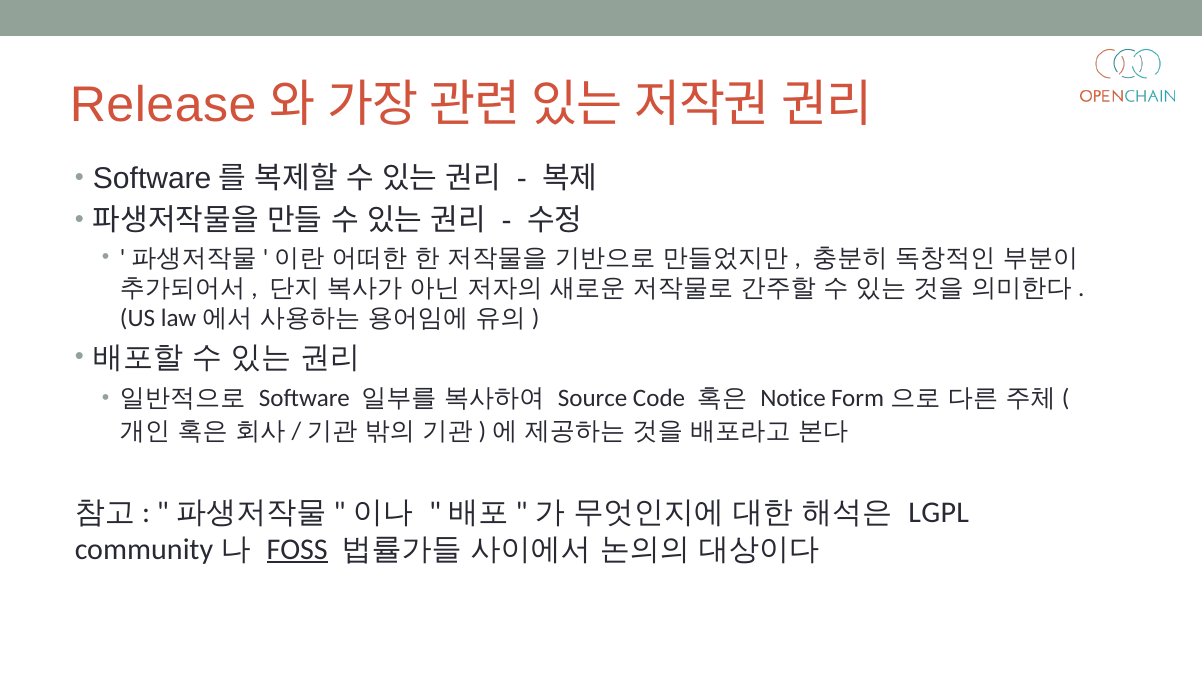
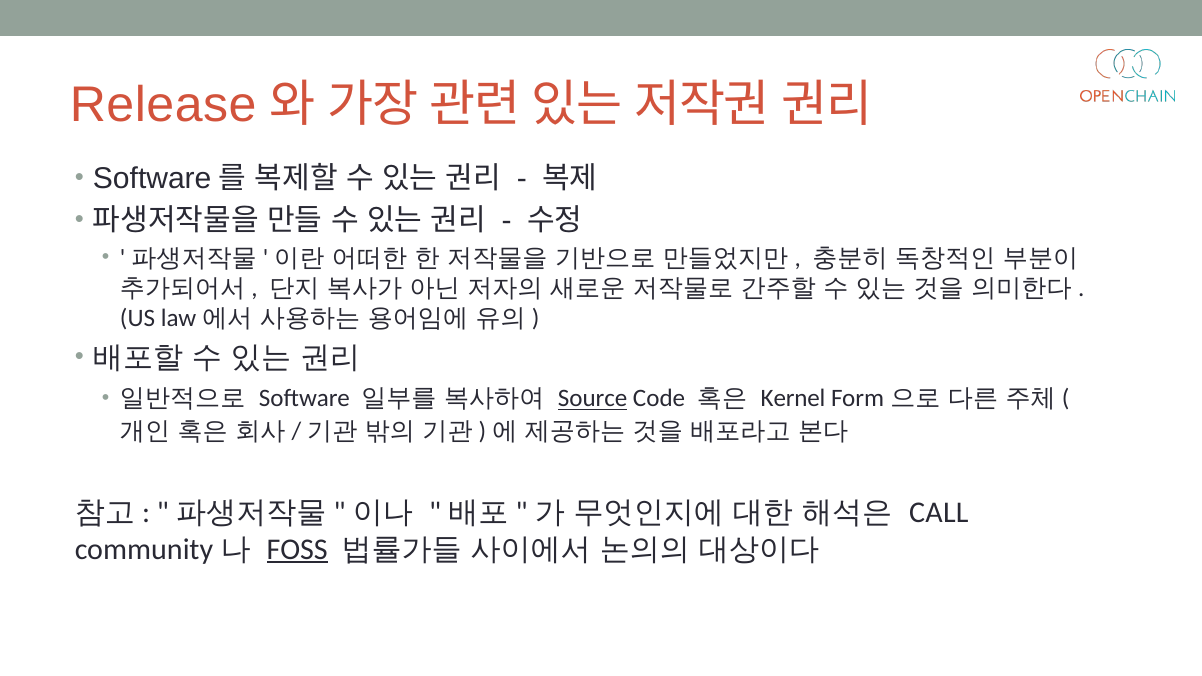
Source underline: none -> present
Notice: Notice -> Kernel
LGPL: LGPL -> CALL
